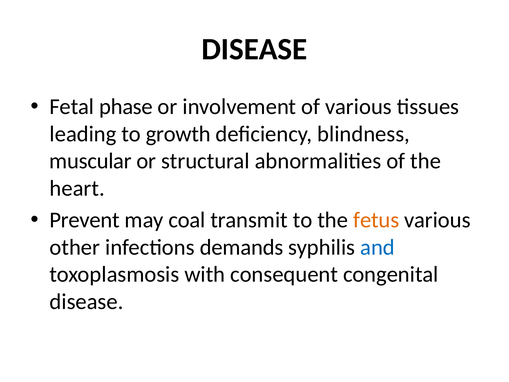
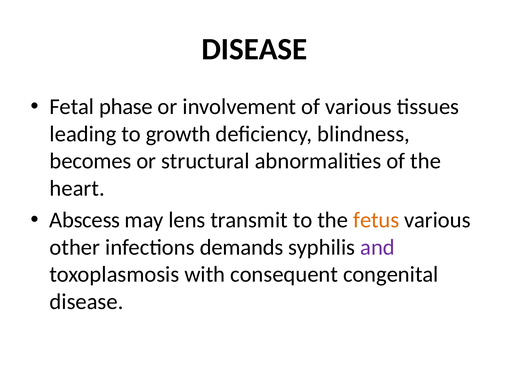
muscular: muscular -> becomes
Prevent: Prevent -> Abscess
coal: coal -> lens
and colour: blue -> purple
